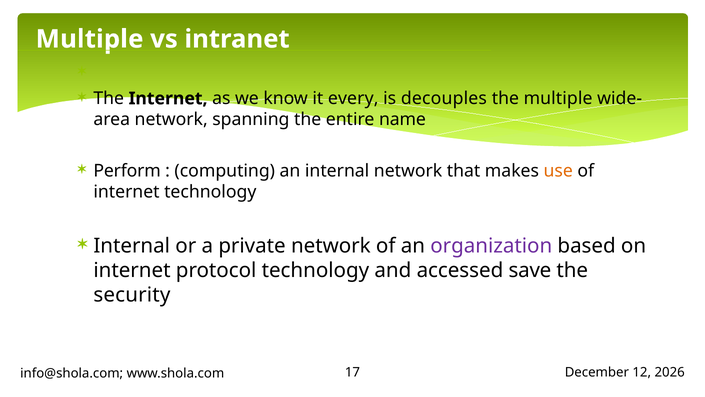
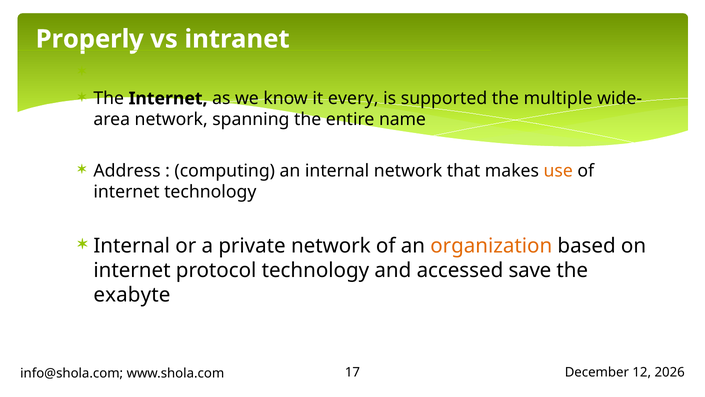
Multiple at (90, 39): Multiple -> Properly
decouples: decouples -> supported
Perform: Perform -> Address
organization colour: purple -> orange
security: security -> exabyte
